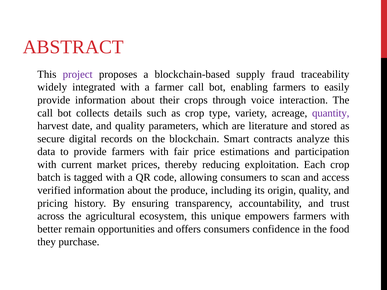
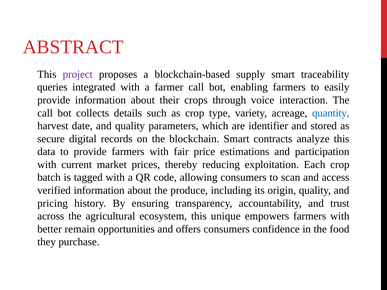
supply fraud: fraud -> smart
widely: widely -> queries
quantity colour: purple -> blue
literature: literature -> identifier
